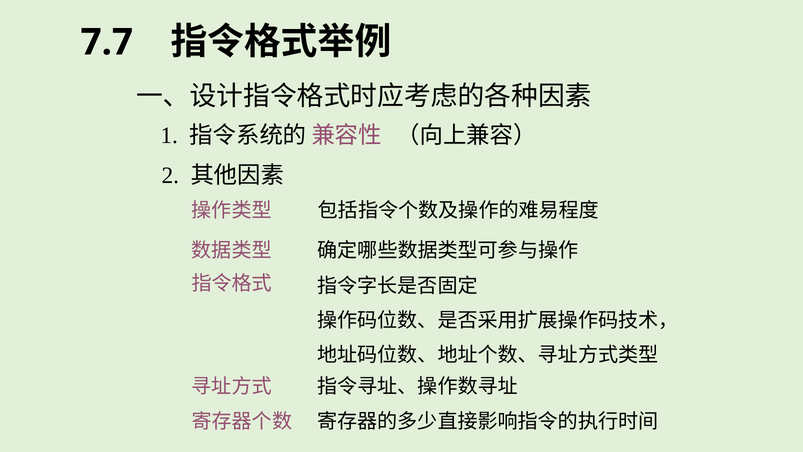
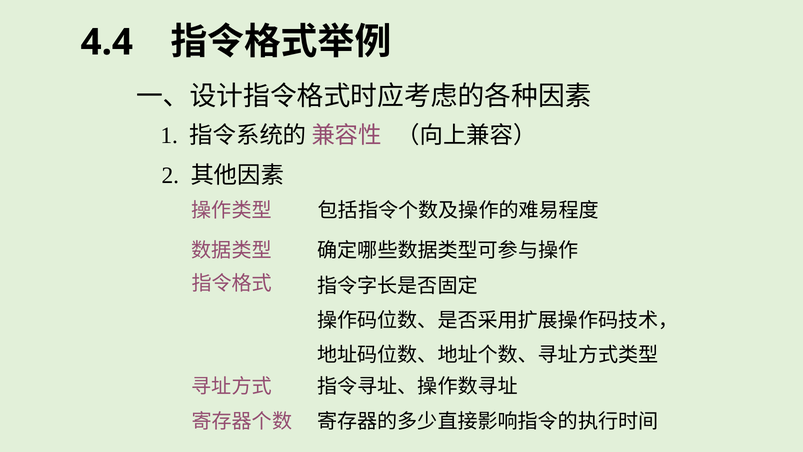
7.7: 7.7 -> 4.4
